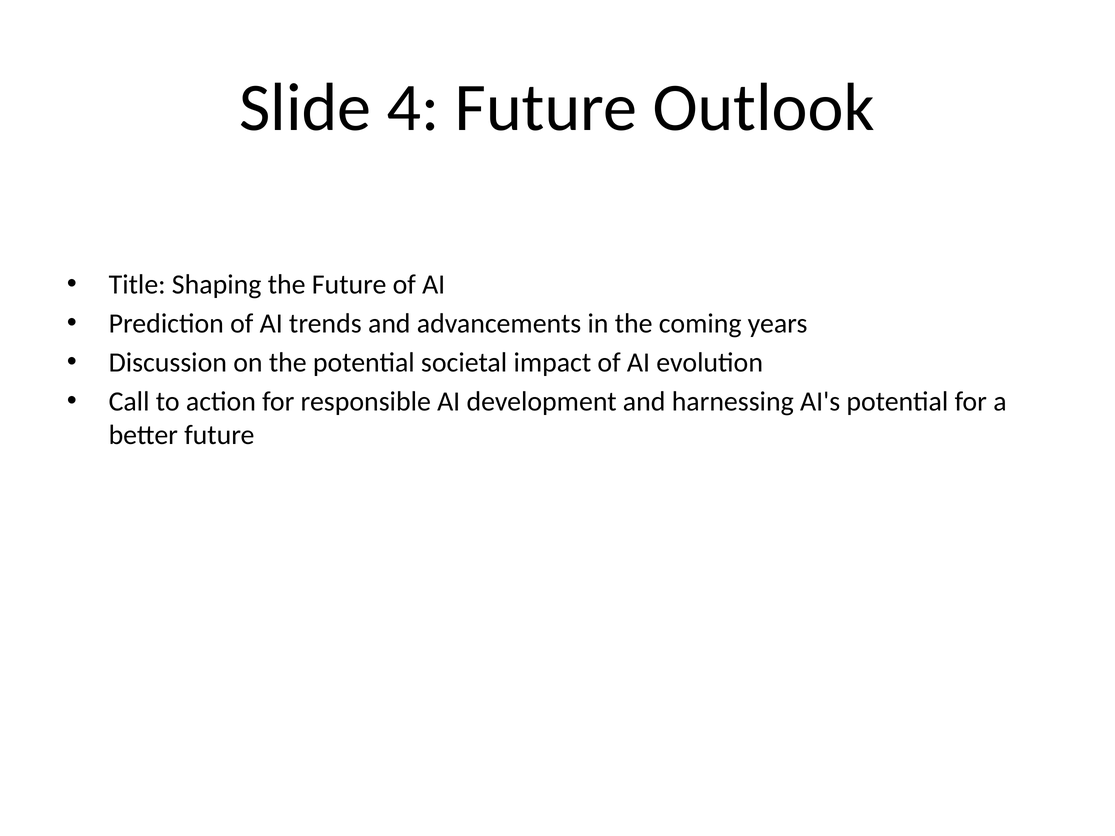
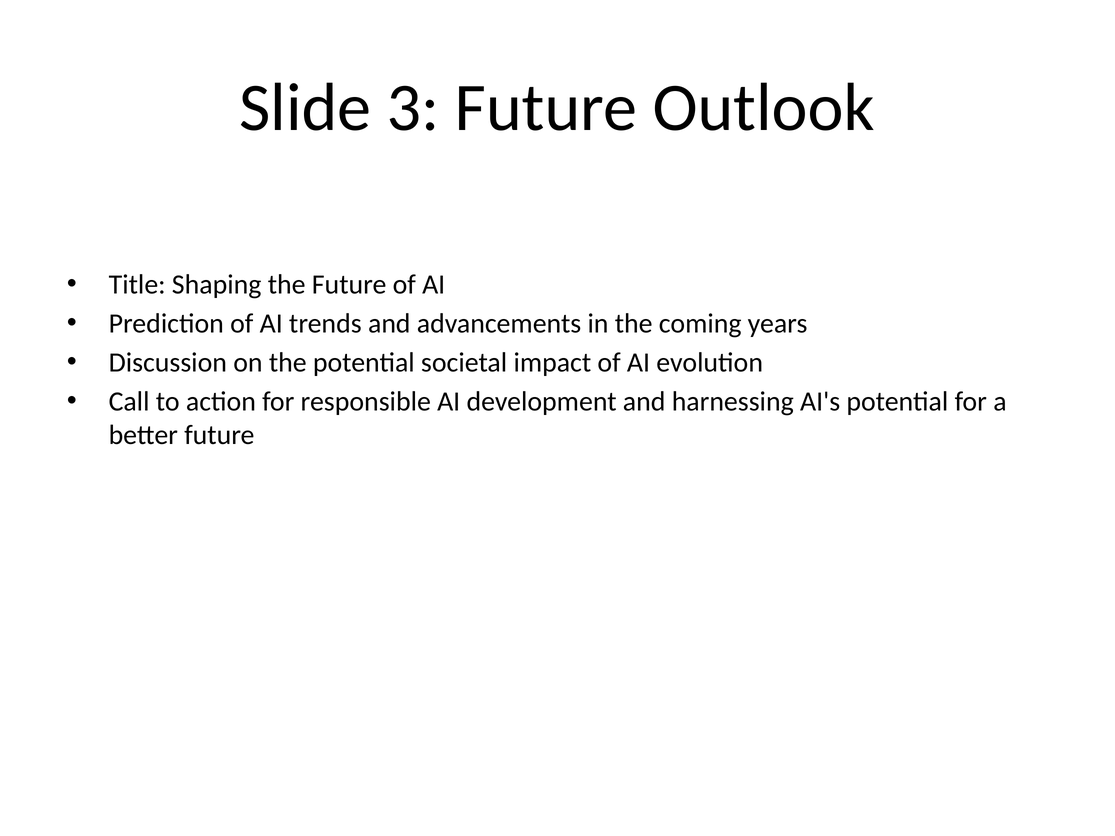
4: 4 -> 3
